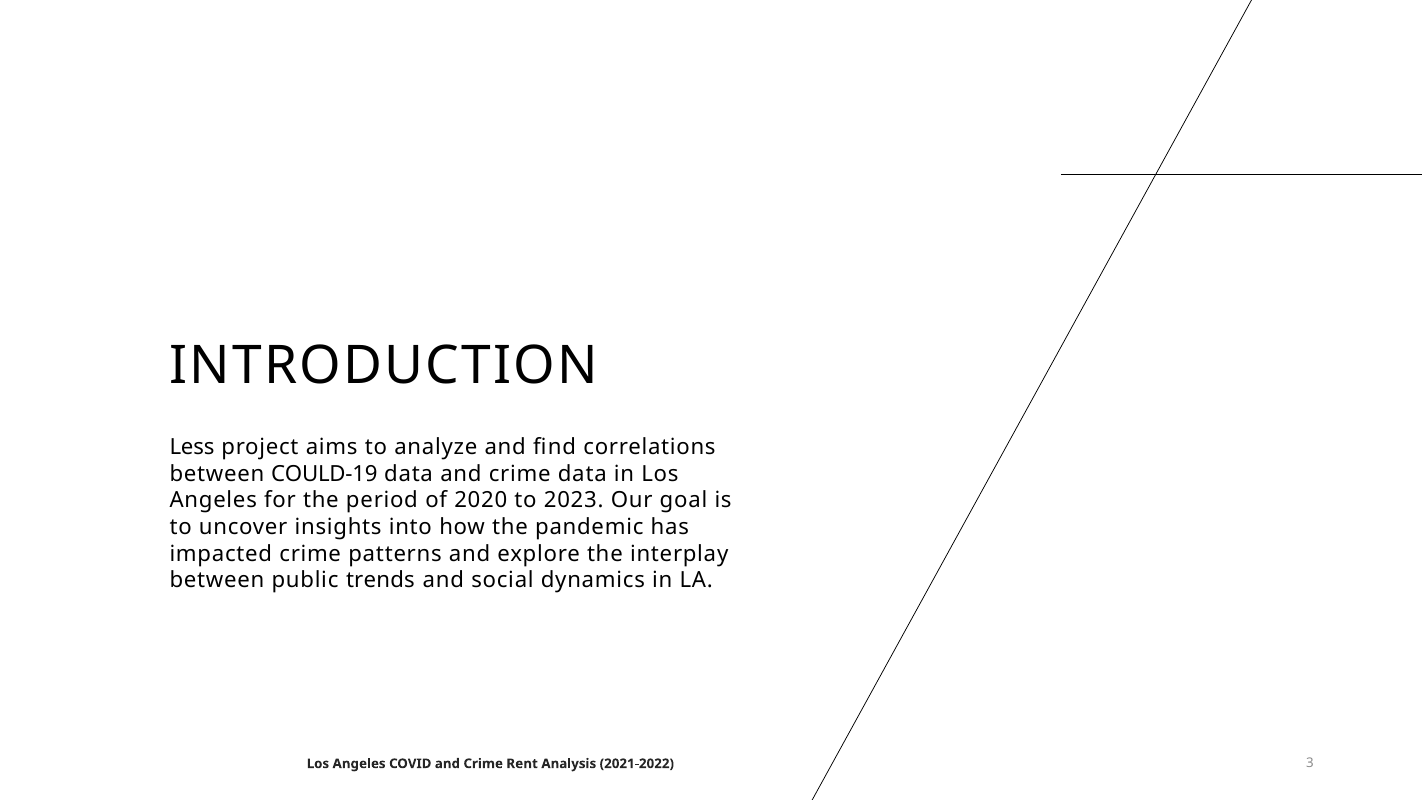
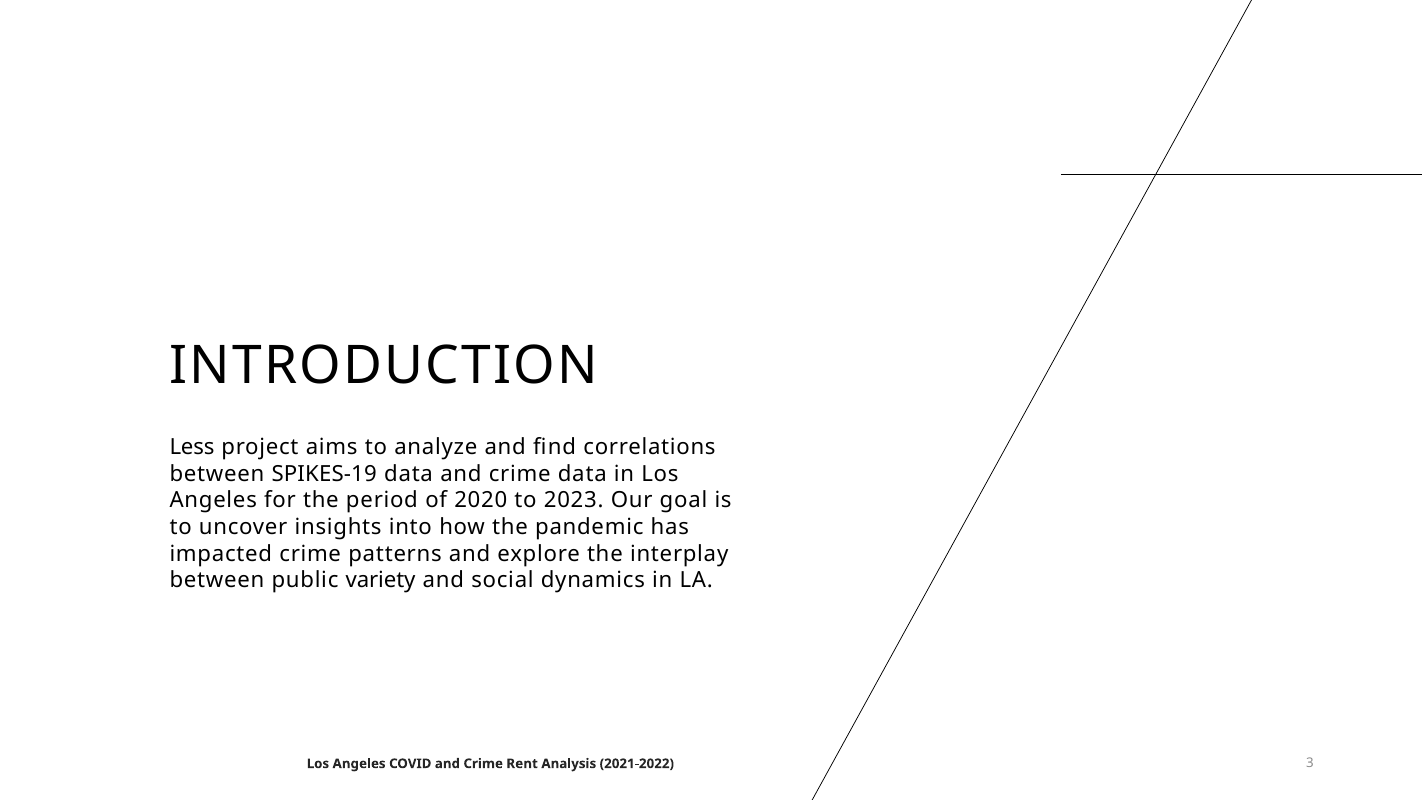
COULD-19: COULD-19 -> SPIKES-19
trends: trends -> variety
